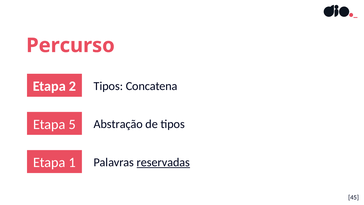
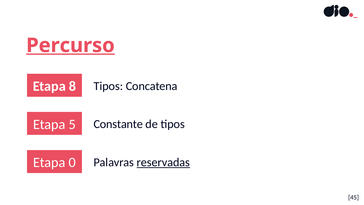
Percurso underline: none -> present
2: 2 -> 8
Abstração: Abstração -> Constante
1: 1 -> 0
